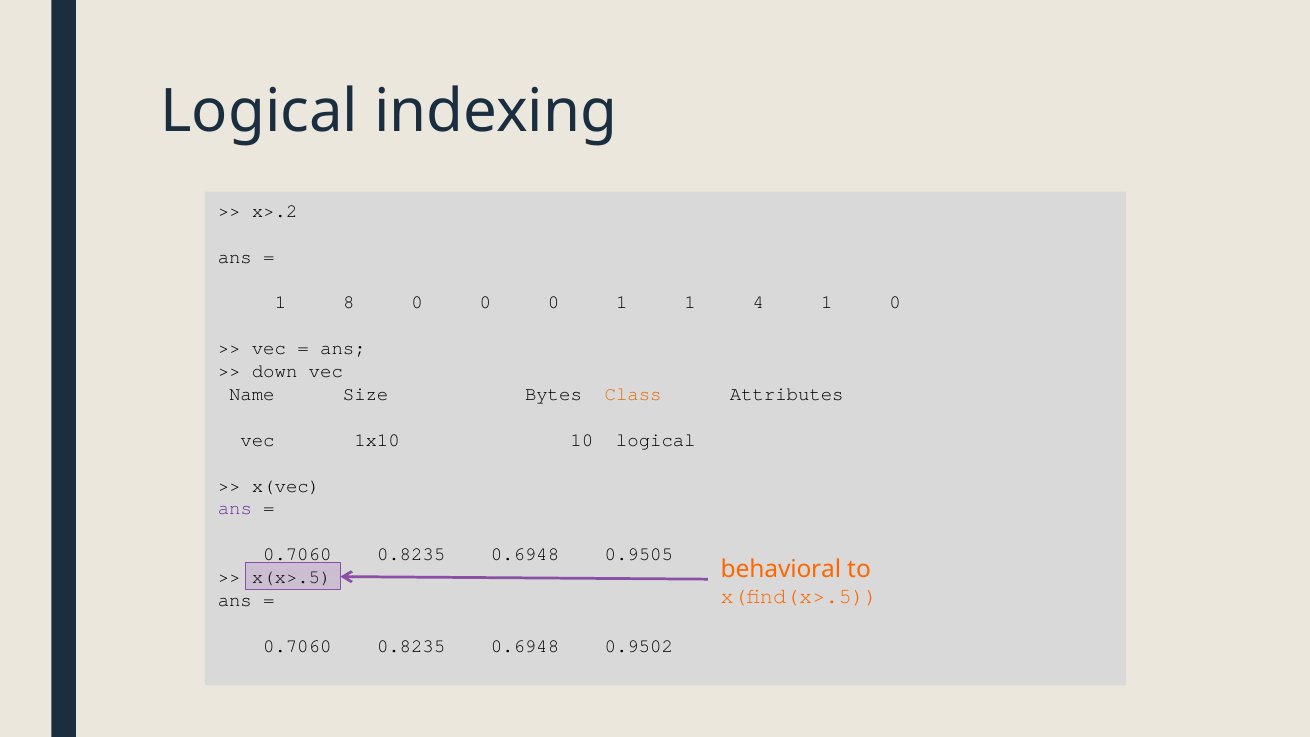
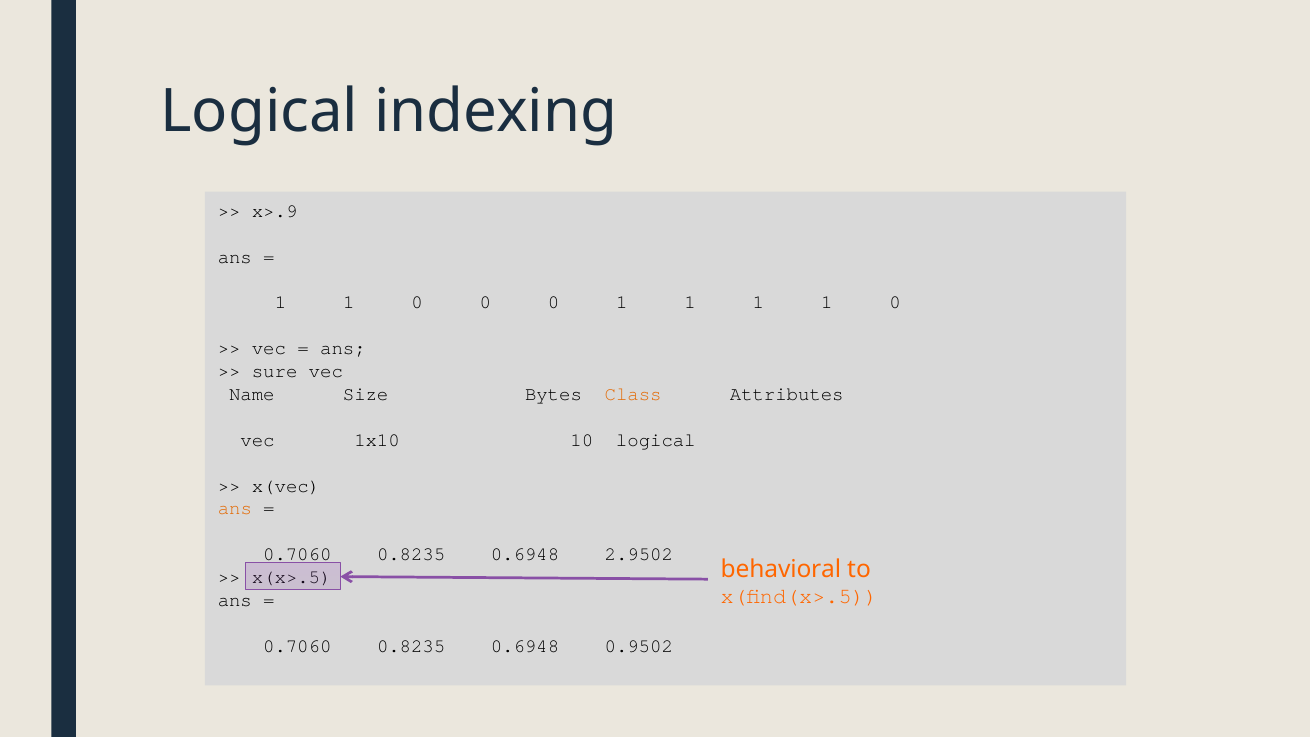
x>.2: x>.2 -> x>.9
8 at (349, 302): 8 -> 1
0 1 1 4: 4 -> 1
down: down -> sure
ans at (235, 509) colour: purple -> orange
0.9505: 0.9505 -> 2.9502
